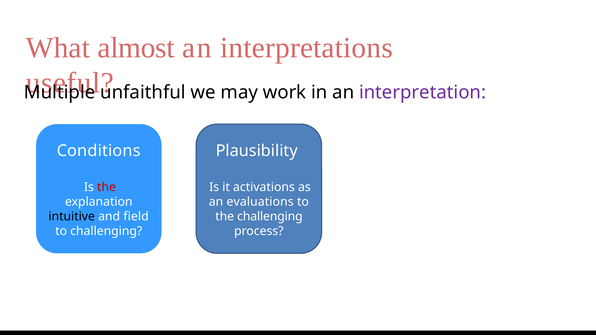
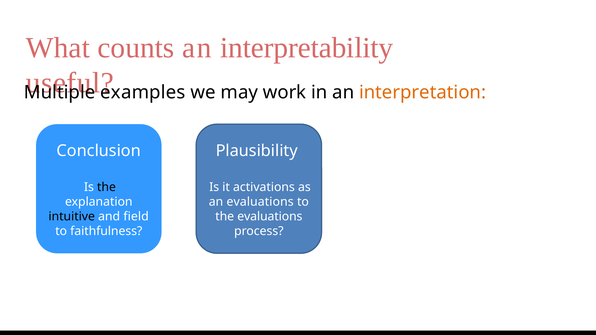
almost: almost -> counts
interpretations: interpretations -> interpretability
unfaithful: unfaithful -> examples
interpretation colour: purple -> orange
Conditions: Conditions -> Conclusion
the at (106, 187) colour: red -> black
the challenging: challenging -> evaluations
to challenging: challenging -> faithfulness
